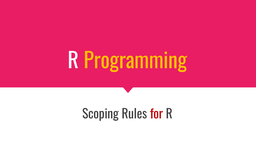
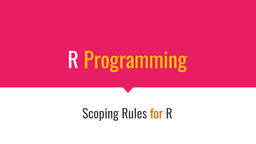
for colour: red -> orange
